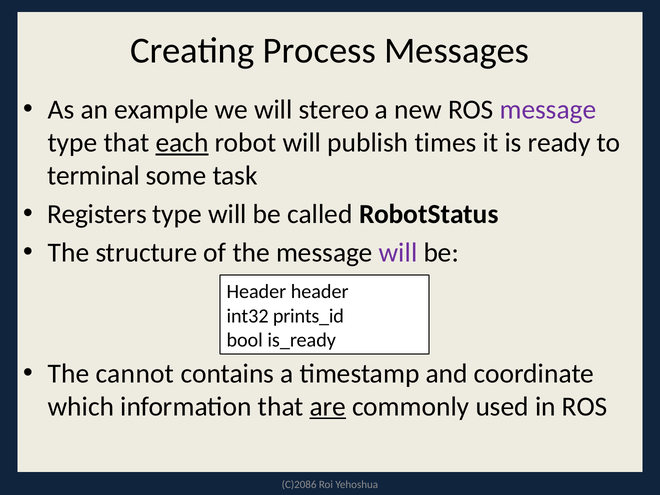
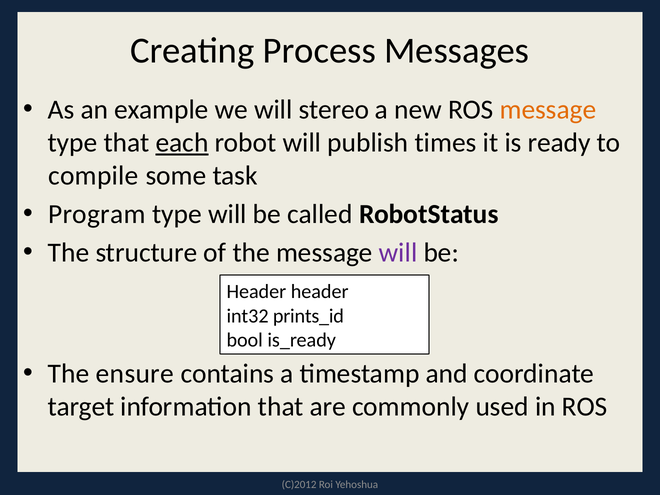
message at (548, 110) colour: purple -> orange
terminal: terminal -> compile
Registers: Registers -> Program
cannot: cannot -> ensure
which: which -> target
are underline: present -> none
C)2086: C)2086 -> C)2012
